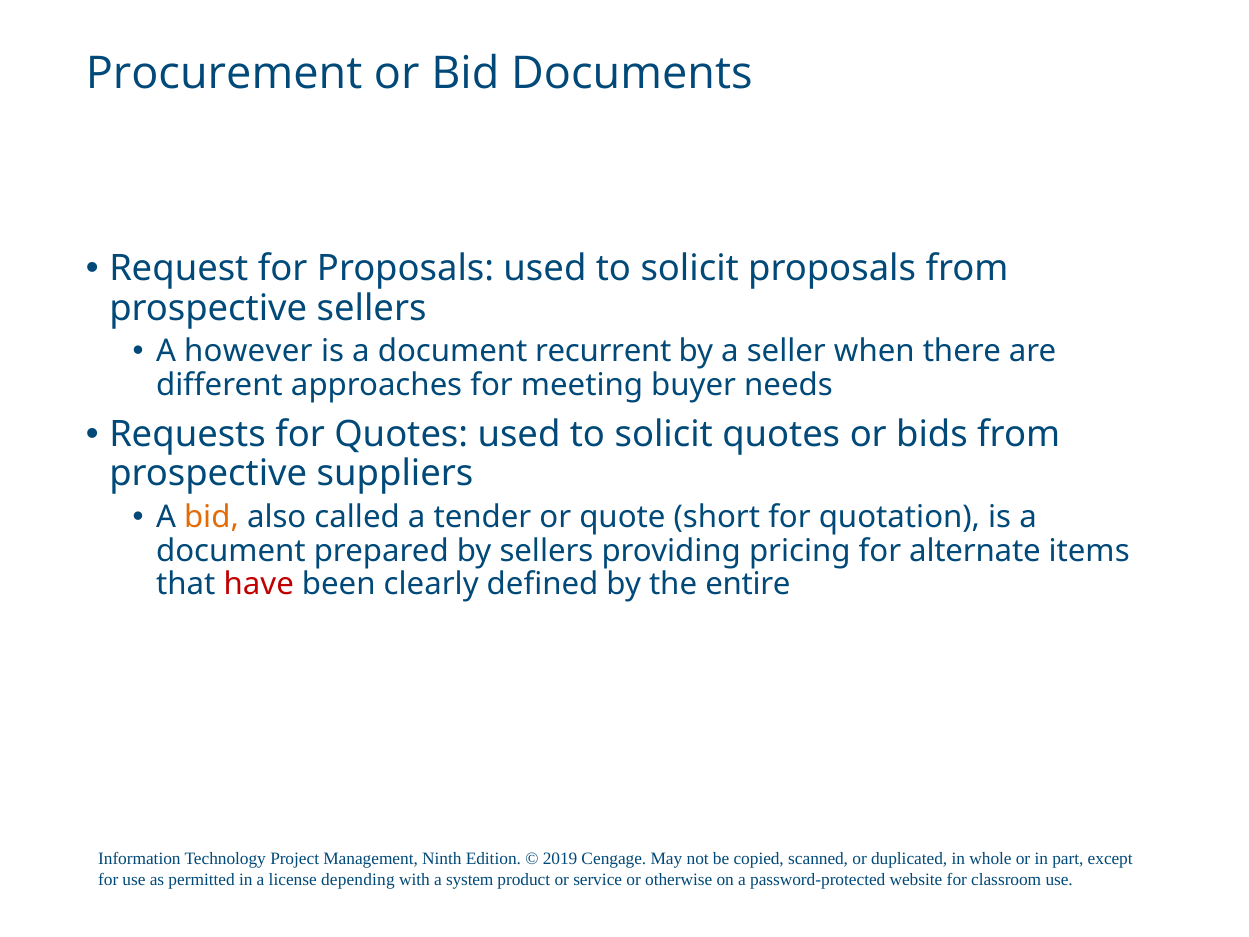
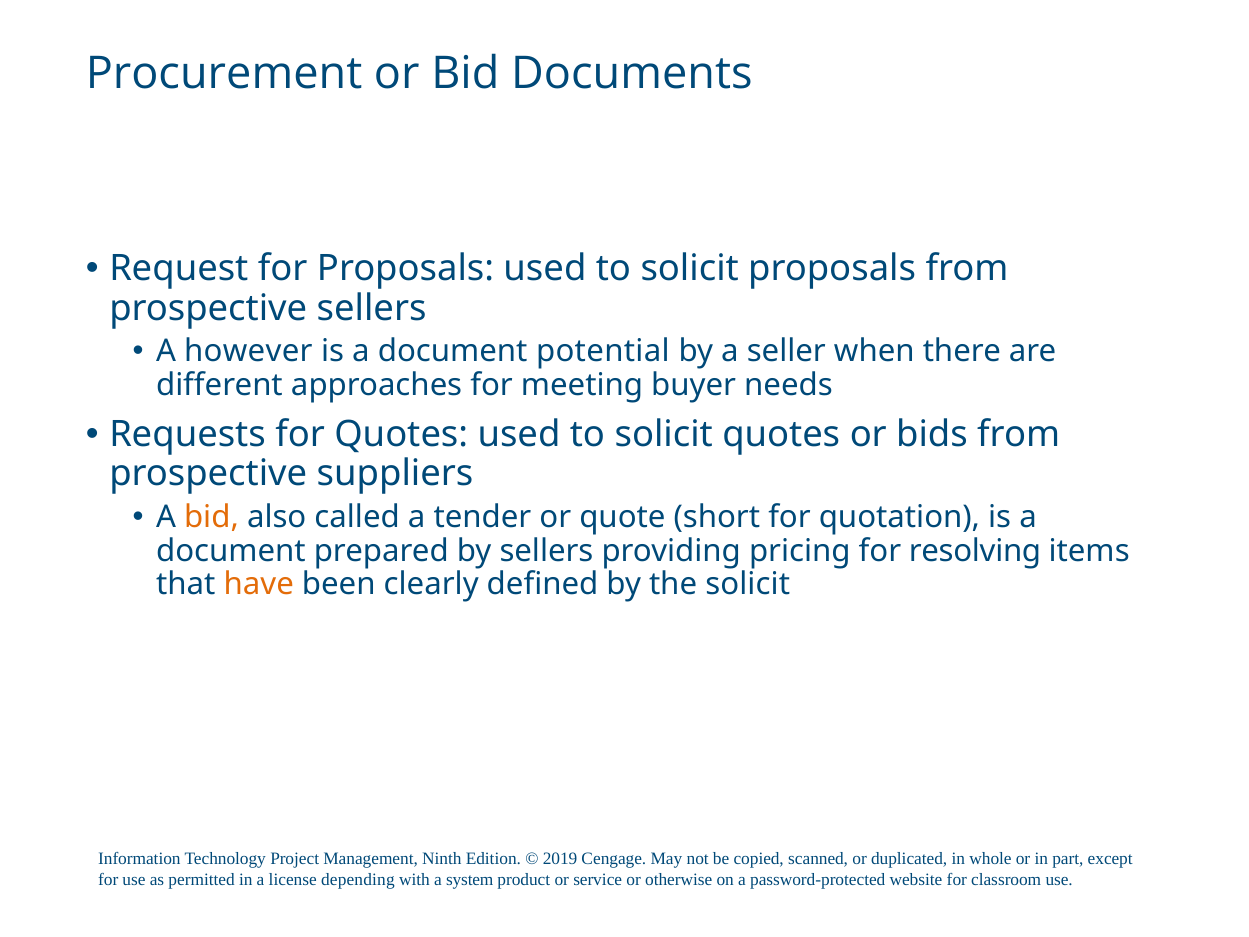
recurrent: recurrent -> potential
alternate: alternate -> resolving
have colour: red -> orange
the entire: entire -> solicit
